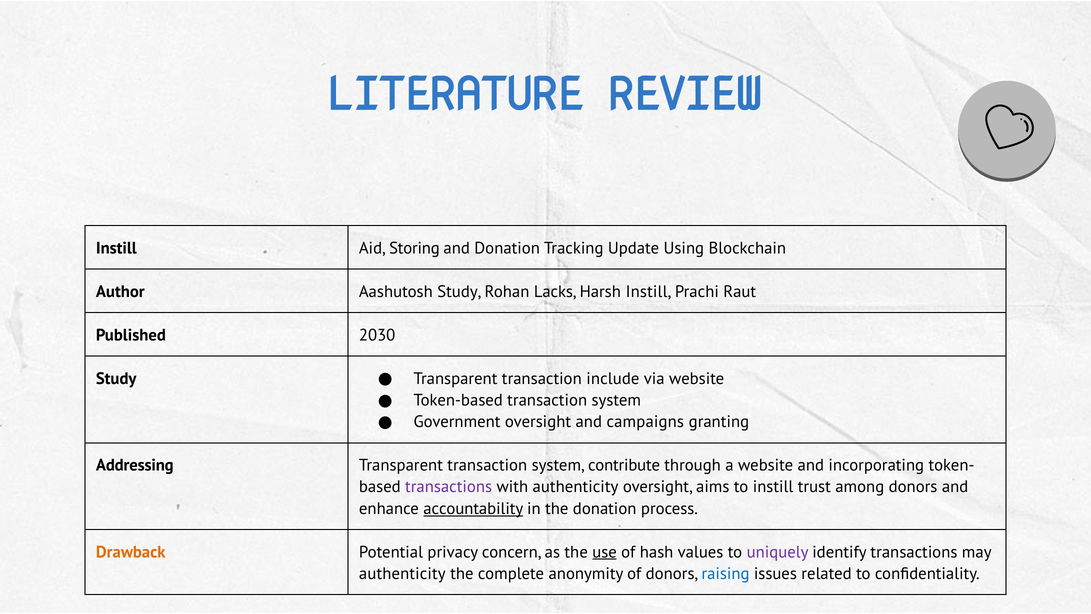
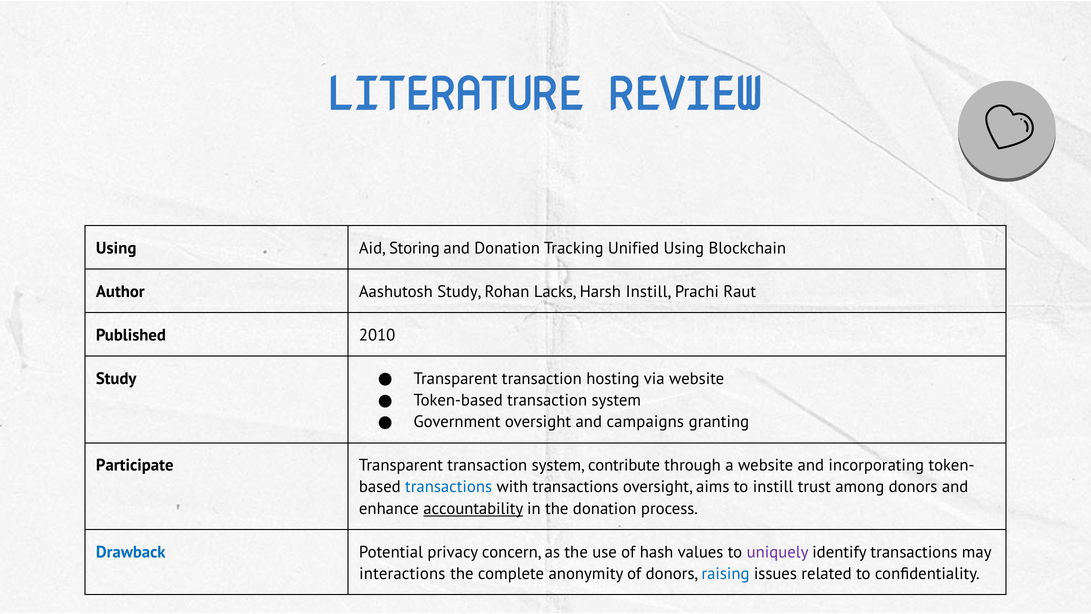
Instill at (116, 248): Instill -> Using
Update: Update -> Unified
2030: 2030 -> 2010
include: include -> hosting
Addressing: Addressing -> Participate
transactions at (449, 487) colour: purple -> blue
with authenticity: authenticity -> transactions
Drawback colour: orange -> blue
use underline: present -> none
authenticity at (402, 573): authenticity -> interactions
